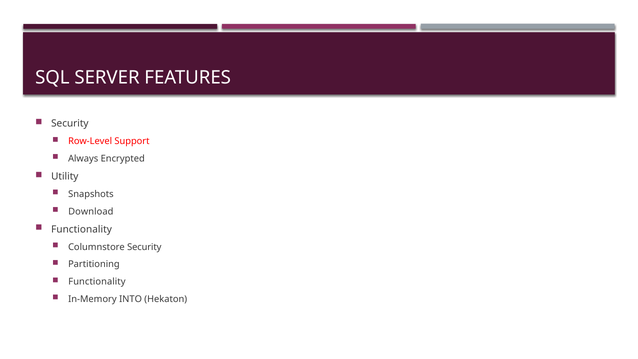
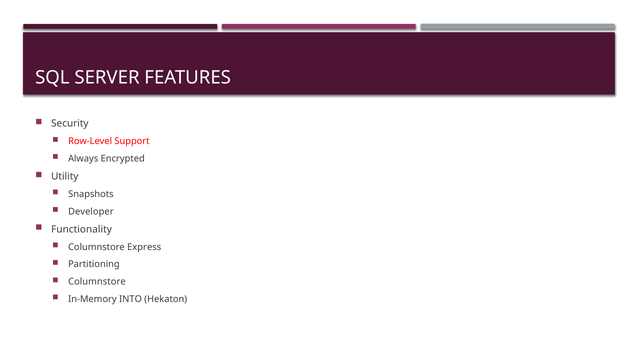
Download: Download -> Developer
Columnstore Security: Security -> Express
Functionality at (97, 282): Functionality -> Columnstore
